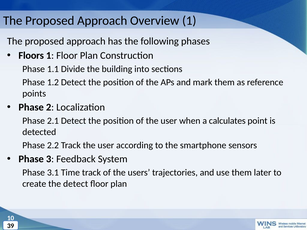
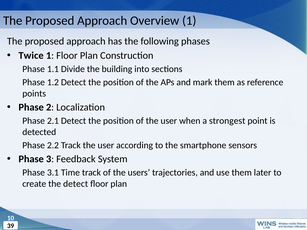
Floors: Floors -> Twice
calculates: calculates -> strongest
